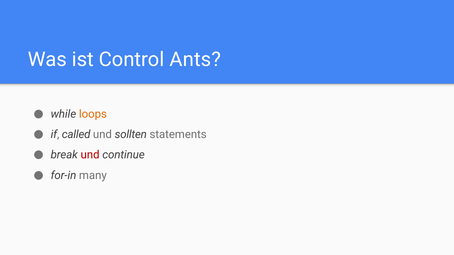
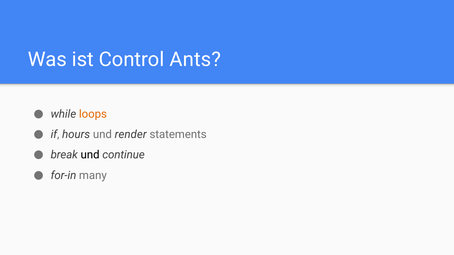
called: called -> hours
sollten: sollten -> render
und at (90, 155) colour: red -> black
